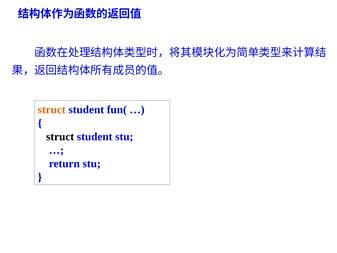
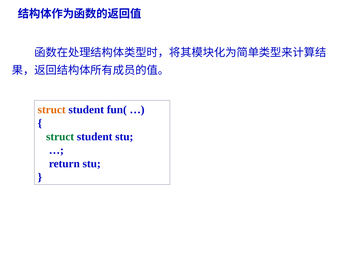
struct at (60, 137) colour: black -> green
